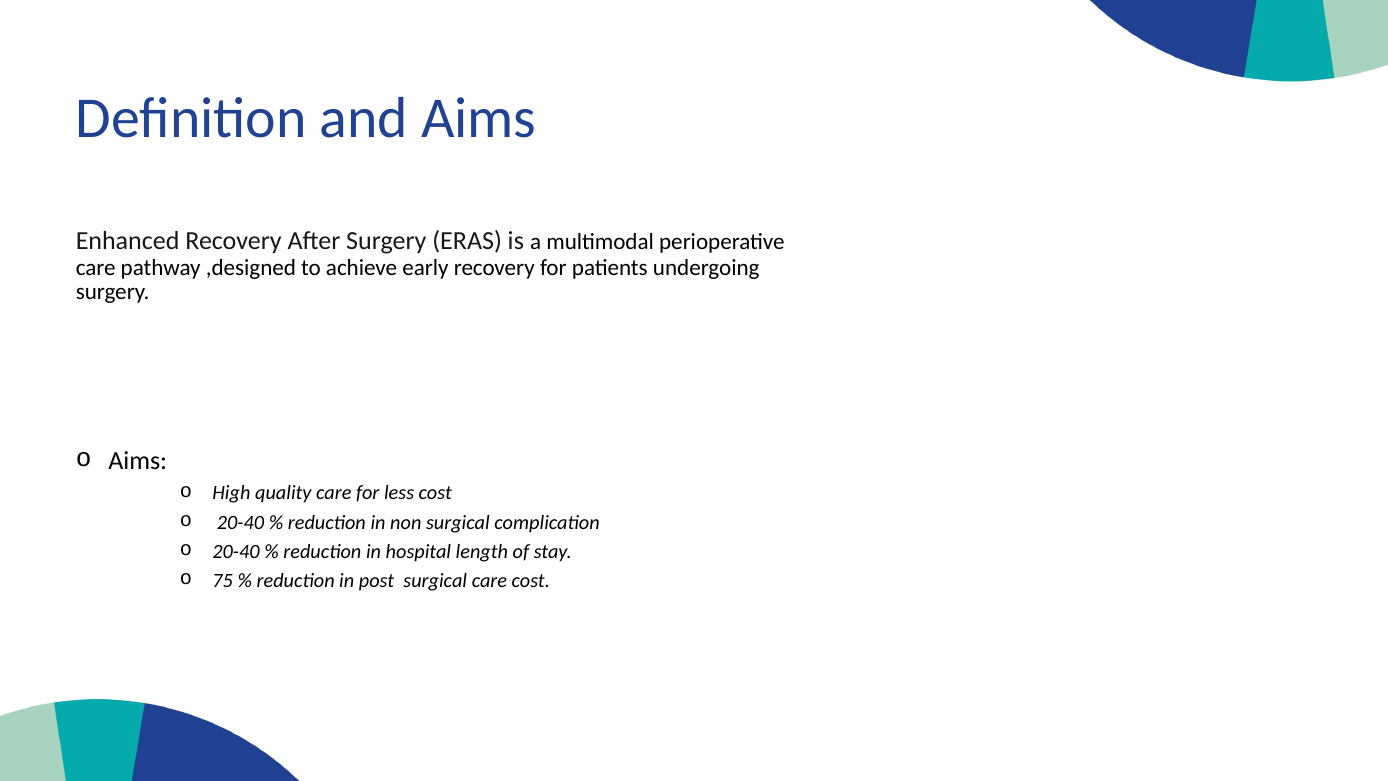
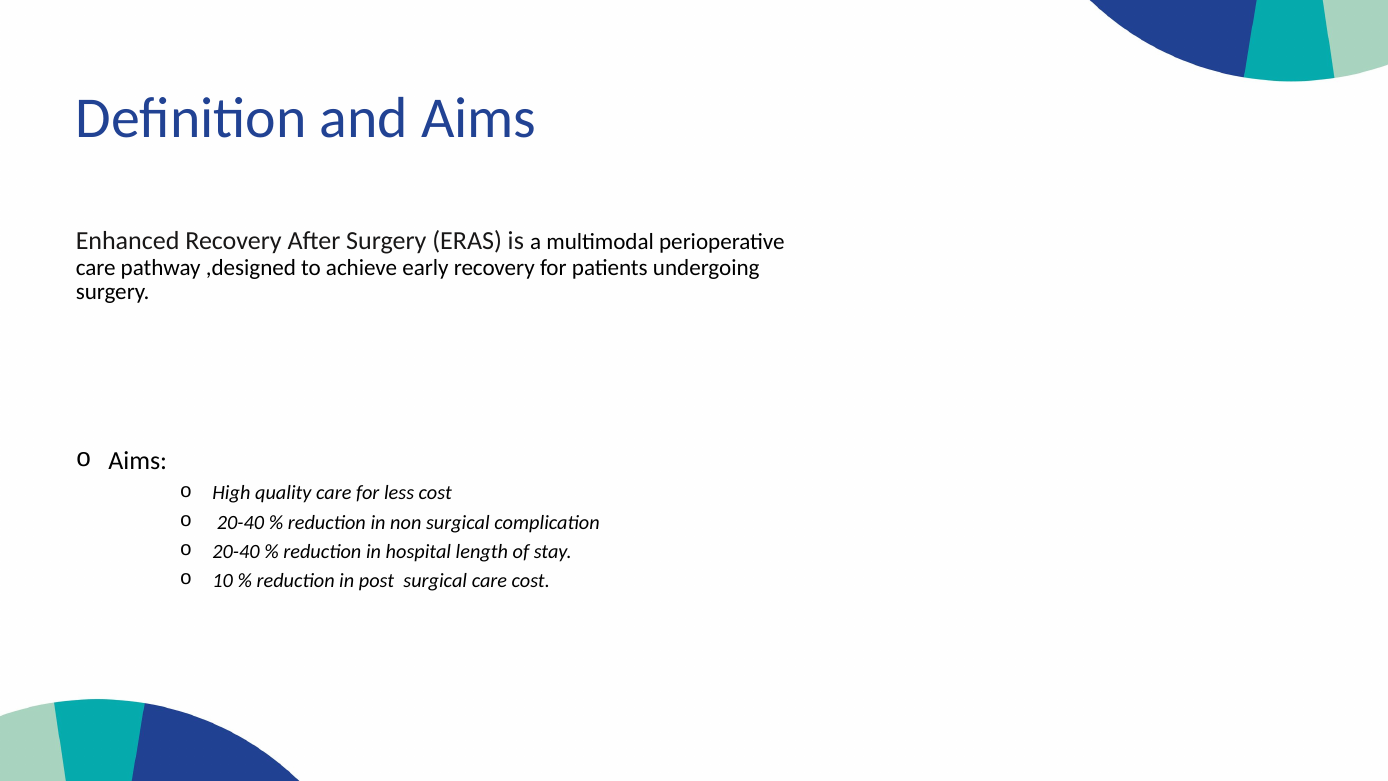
75: 75 -> 10
